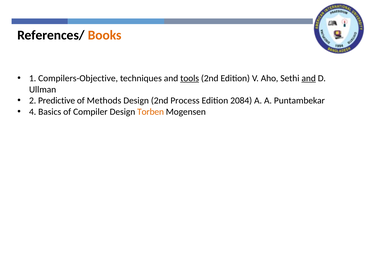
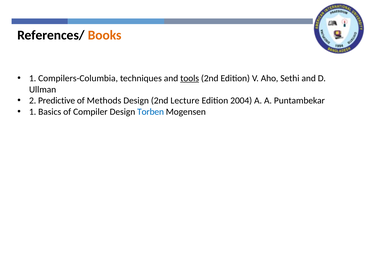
Compilers-Objective: Compilers-Objective -> Compilers-Columbia
and at (309, 78) underline: present -> none
Process: Process -> Lecture
2084: 2084 -> 2004
4 at (33, 112): 4 -> 1
Torben colour: orange -> blue
